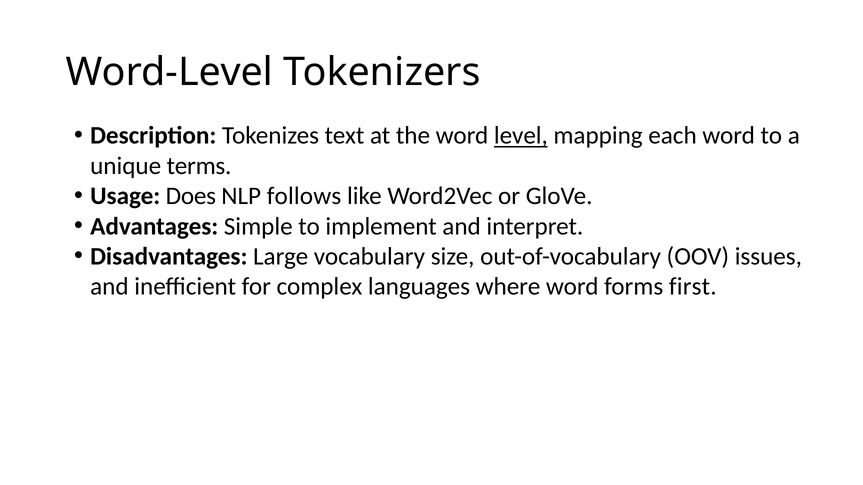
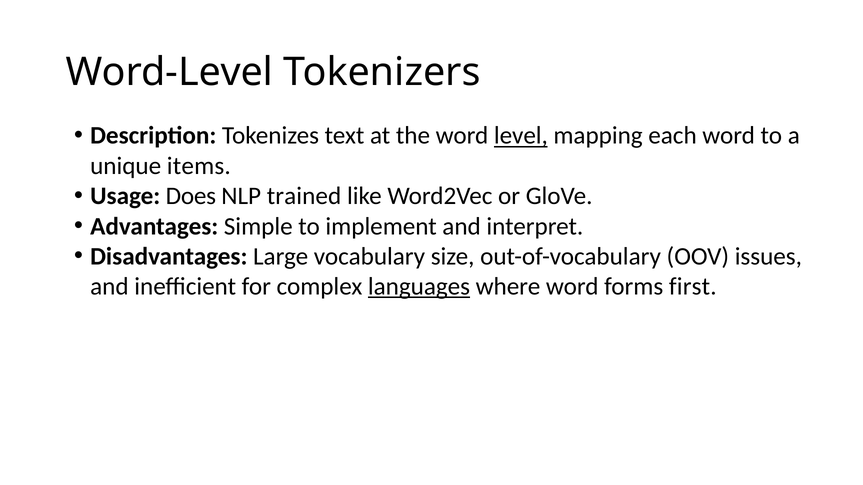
terms: terms -> items
follows: follows -> trained
languages underline: none -> present
